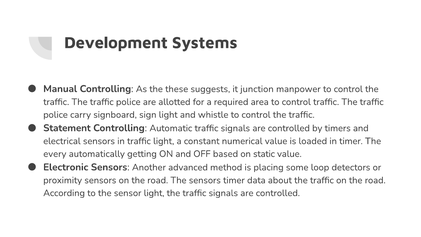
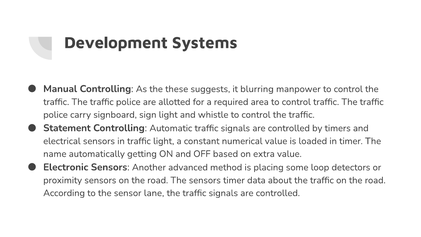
junction: junction -> blurring
every: every -> name
static: static -> extra
sensor light: light -> lane
